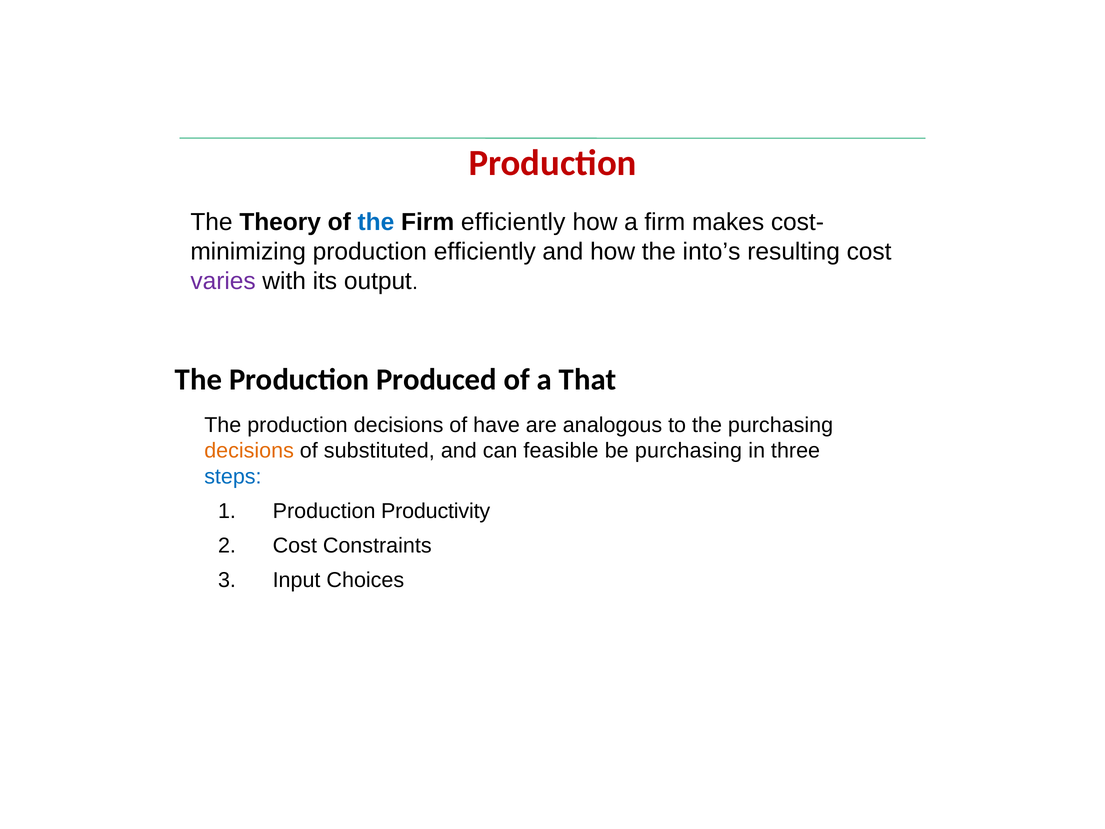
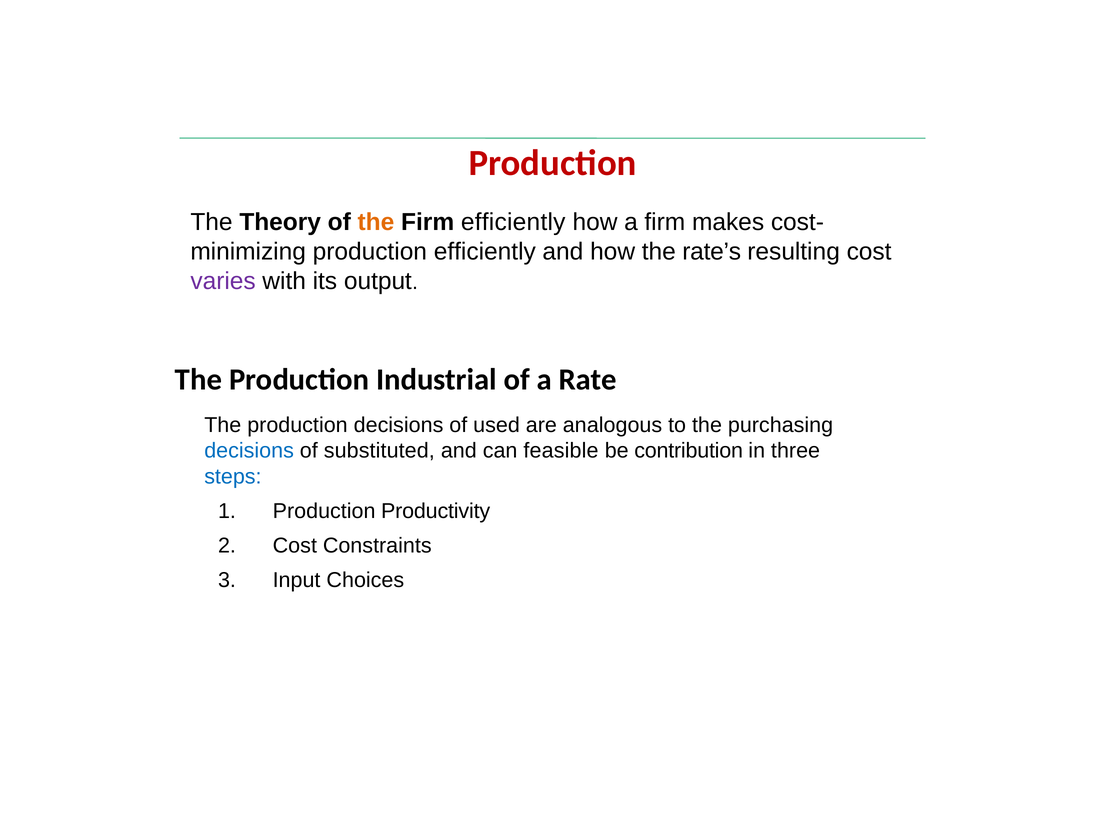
the at (376, 222) colour: blue -> orange
into’s: into’s -> rate’s
Produced: Produced -> Industrial
That: That -> Rate
have: have -> used
decisions at (249, 451) colour: orange -> blue
be purchasing: purchasing -> contribution
